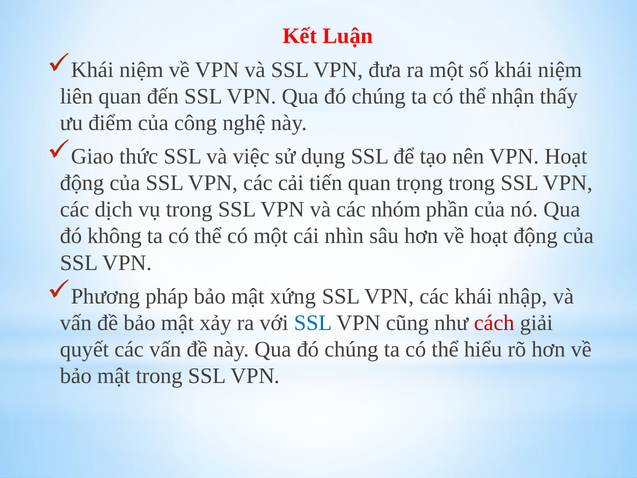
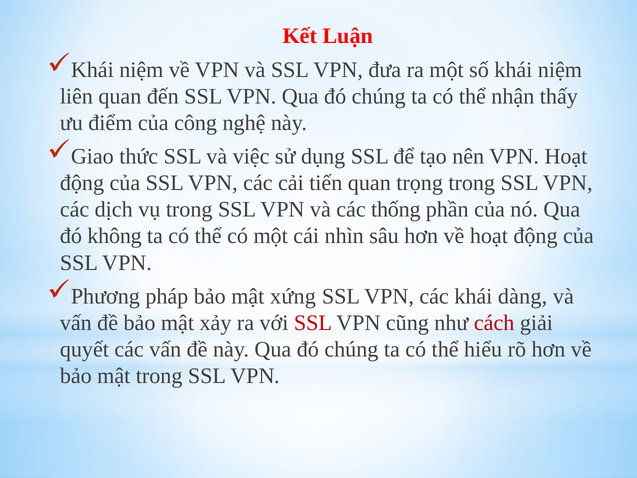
nhóm: nhóm -> thống
nhập: nhập -> dàng
SSL at (313, 323) colour: blue -> red
